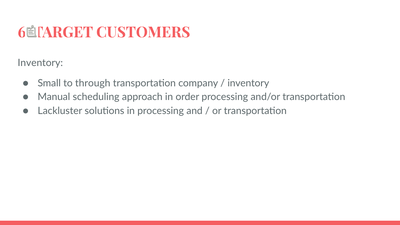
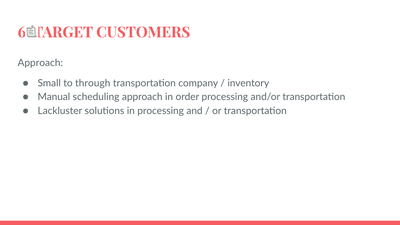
Inventory at (40, 63): Inventory -> Approach
